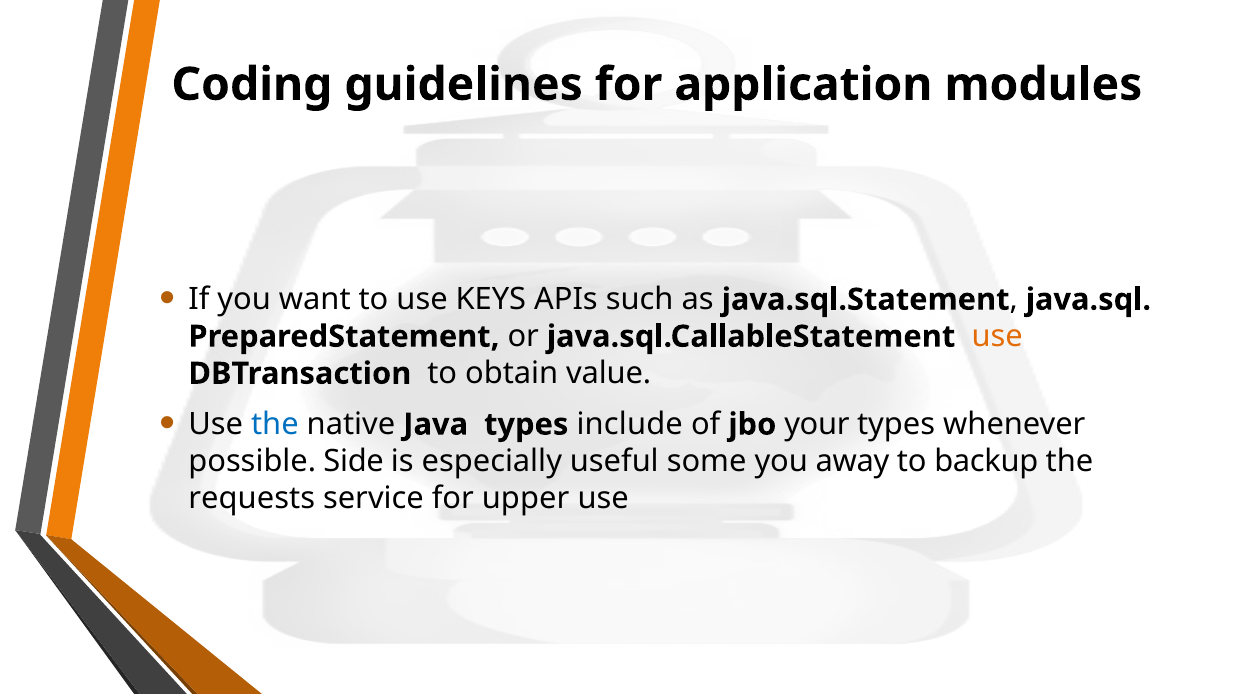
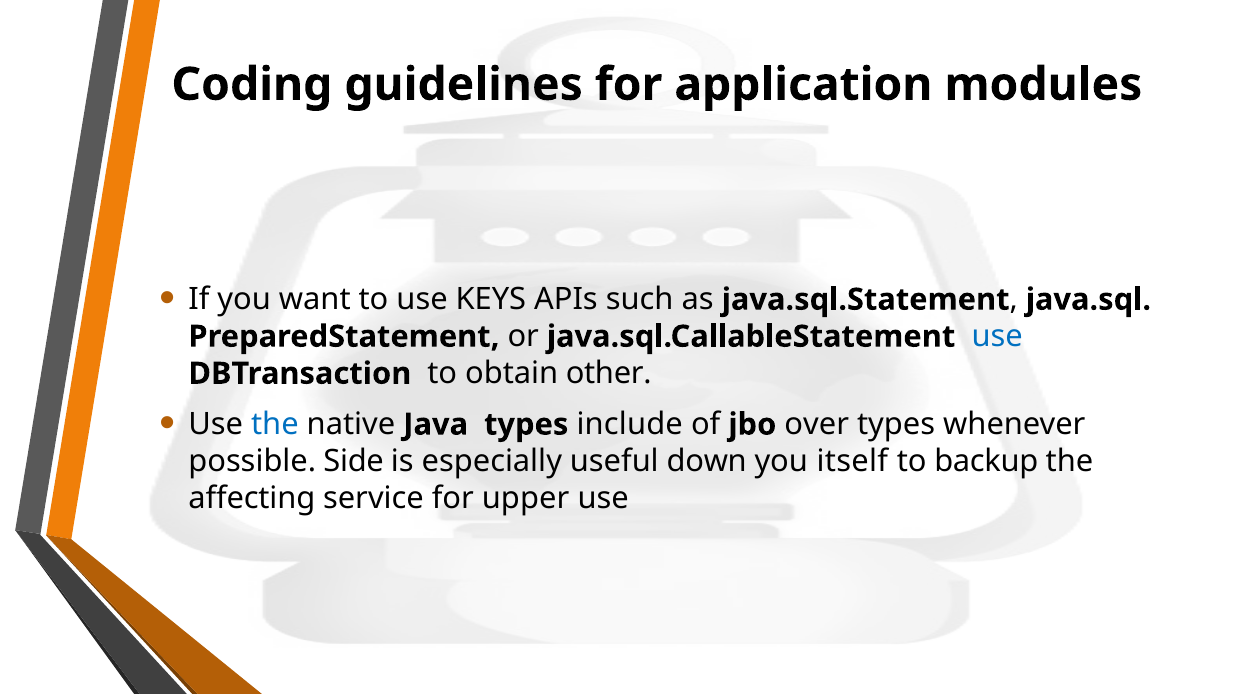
use at (997, 337) colour: orange -> blue
value: value -> other
your: your -> over
some: some -> down
away: away -> itself
requests: requests -> affecting
